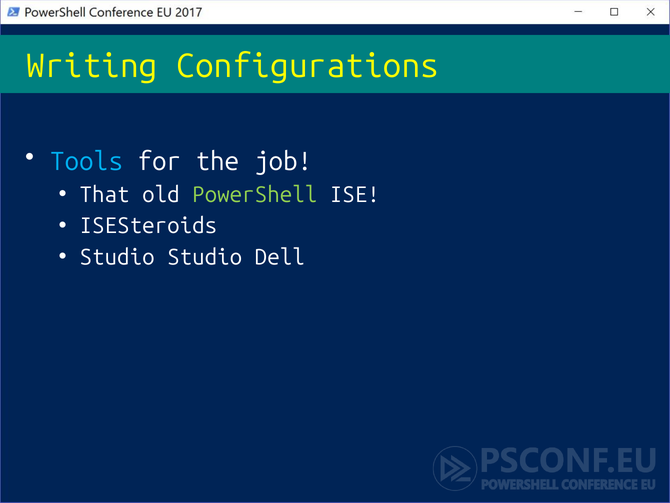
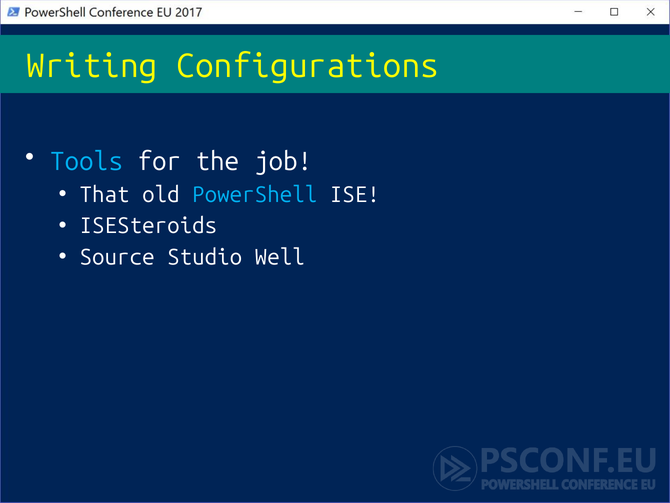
PowerShell colour: light green -> light blue
Studio at (117, 257): Studio -> Source
Dell: Dell -> Well
